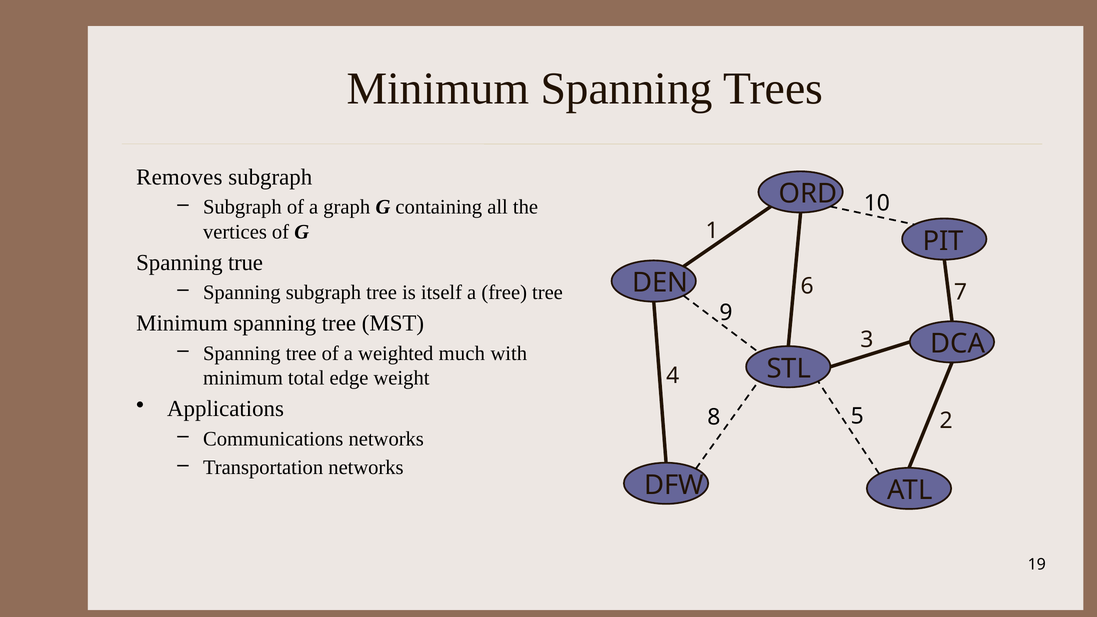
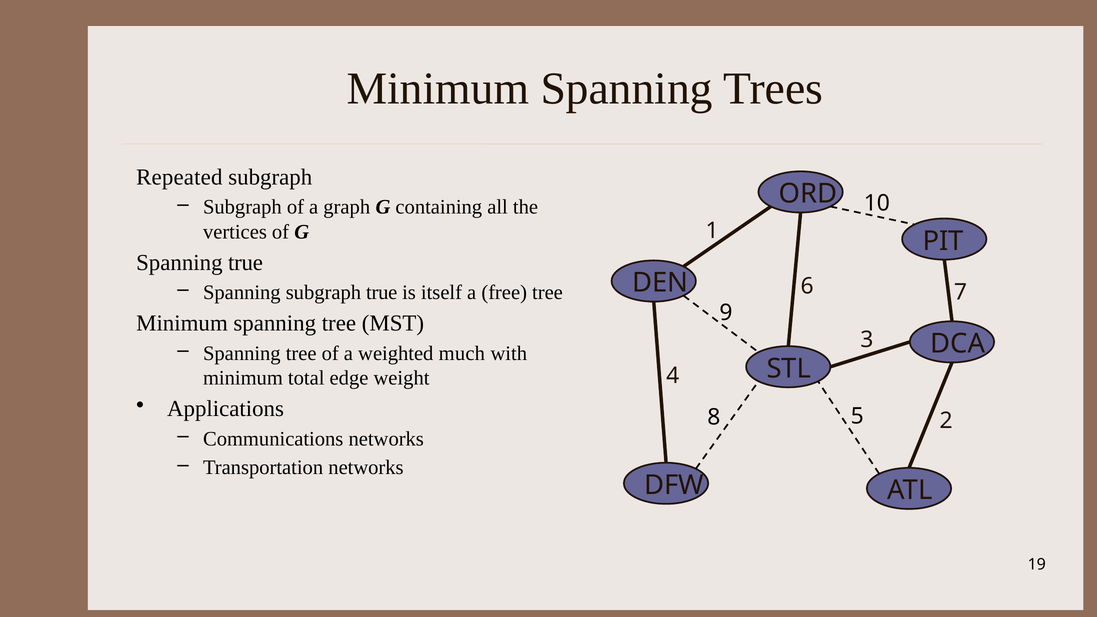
Removes: Removes -> Repeated
subgraph tree: tree -> true
